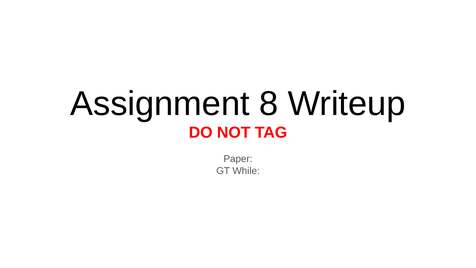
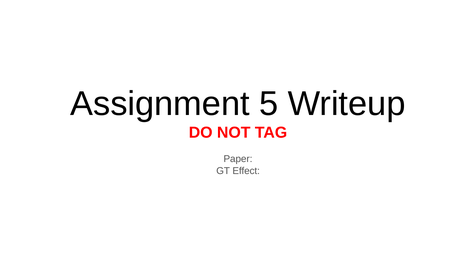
8: 8 -> 5
While: While -> Effect
